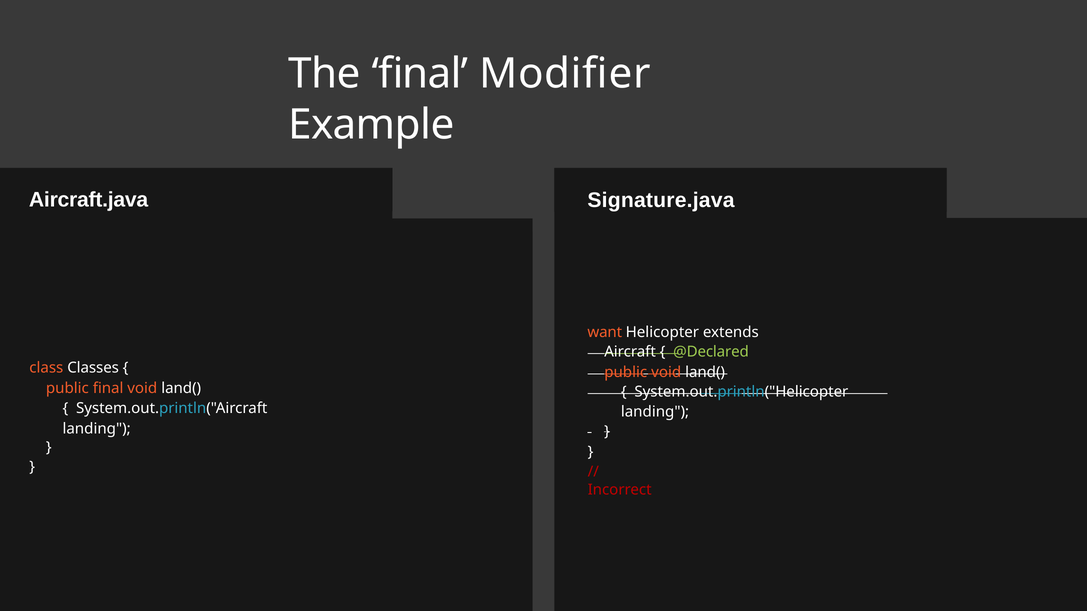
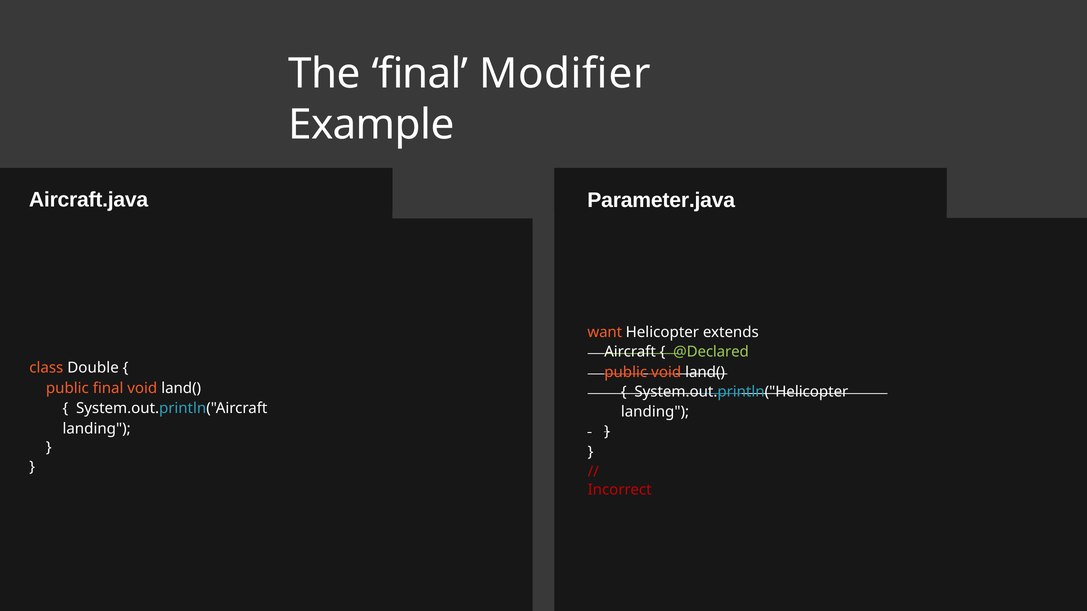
Signature.java: Signature.java -> Parameter.java
Classes: Classes -> Double
